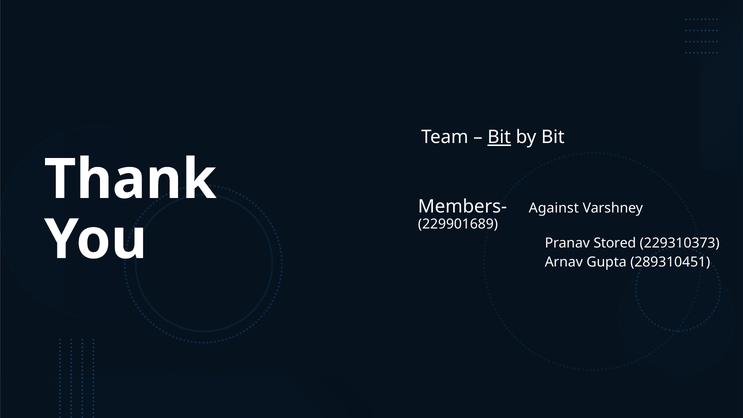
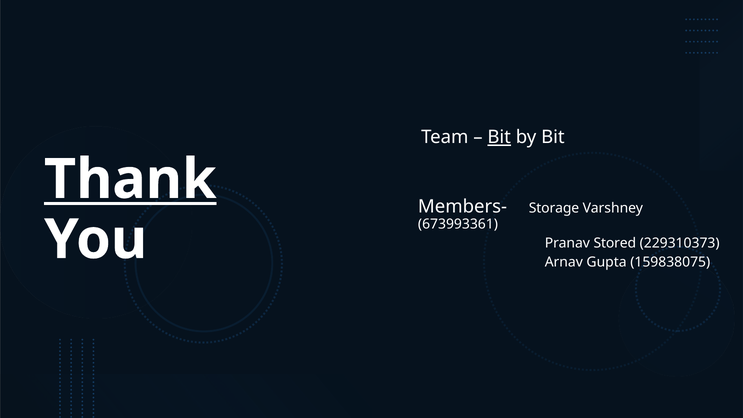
Thank underline: none -> present
Against: Against -> Storage
229901689: 229901689 -> 673993361
289310451: 289310451 -> 159838075
